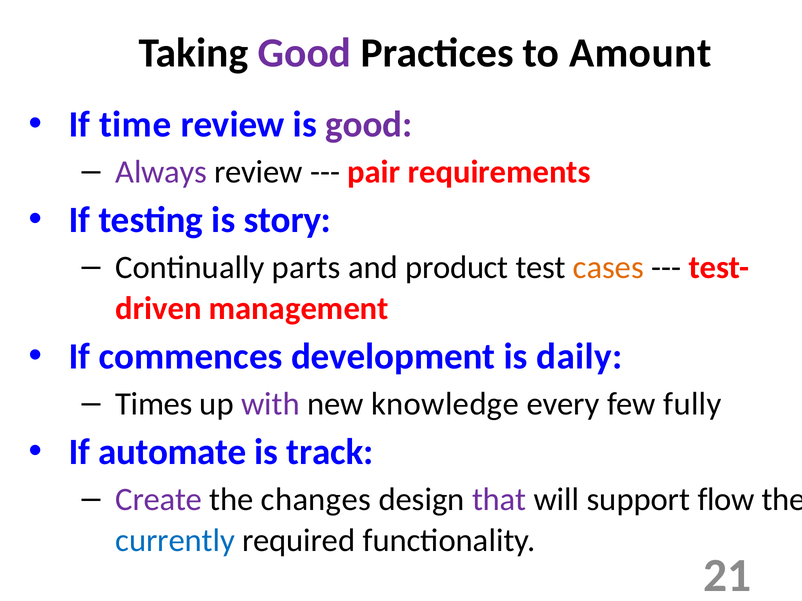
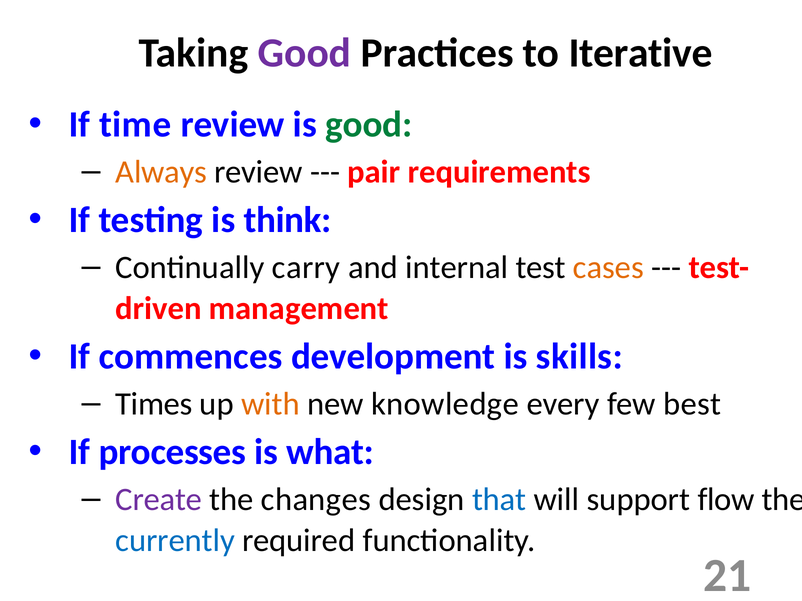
Amount: Amount -> Iterative
good at (369, 125) colour: purple -> green
Always colour: purple -> orange
story: story -> think
parts: parts -> carry
product: product -> internal
daily: daily -> skills
with colour: purple -> orange
fully: fully -> best
automate: automate -> processes
track: track -> what
that colour: purple -> blue
